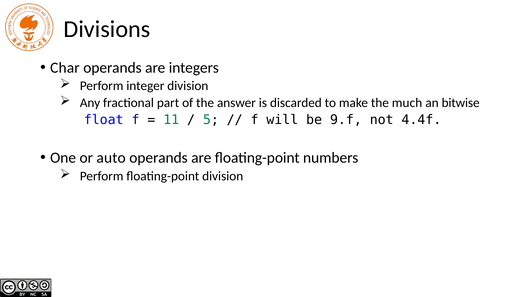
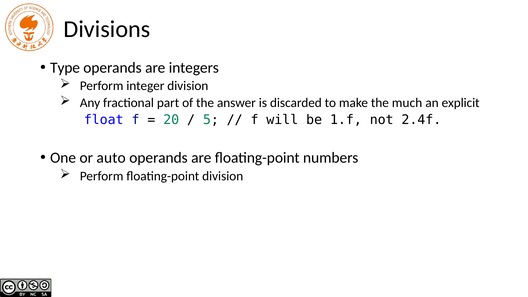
Char: Char -> Type
bitwise: bitwise -> explicit
11: 11 -> 20
9.f: 9.f -> 1.f
4.4f: 4.4f -> 2.4f
